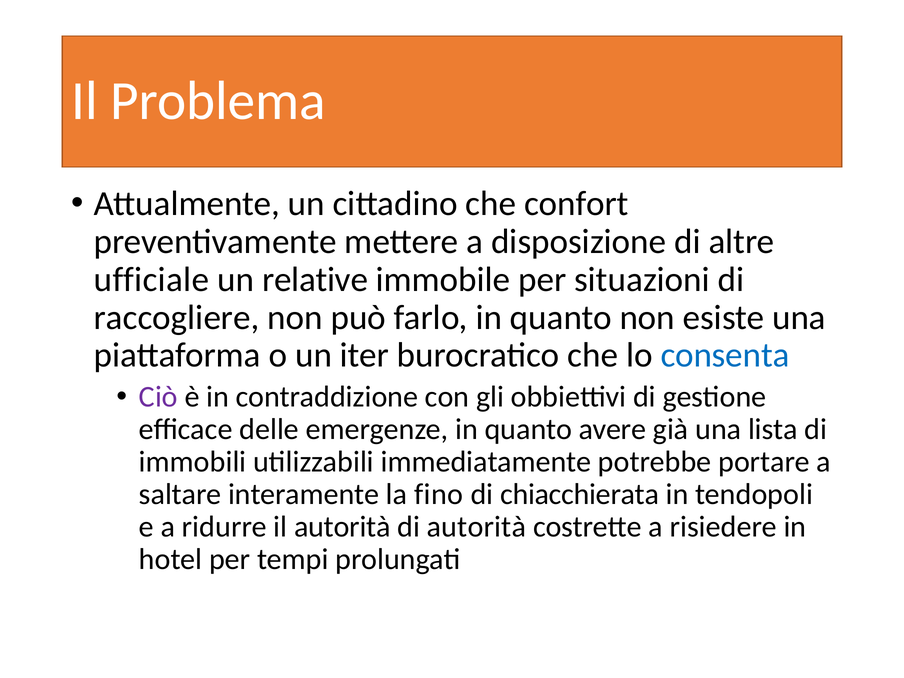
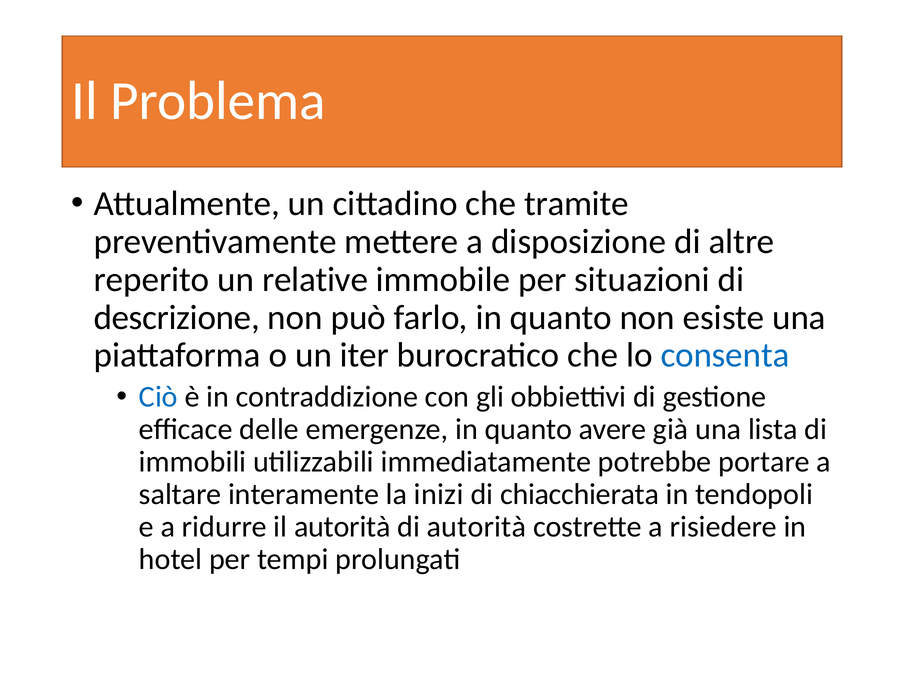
confort: confort -> tramite
ufficiale: ufficiale -> reperito
raccogliere: raccogliere -> descrizione
Ciò colour: purple -> blue
fino: fino -> inizi
